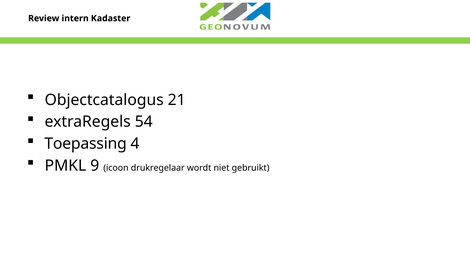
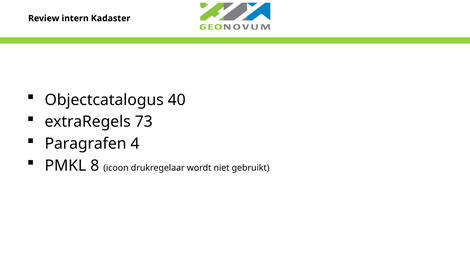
21: 21 -> 40
54: 54 -> 73
Toepassing: Toepassing -> Paragrafen
9: 9 -> 8
